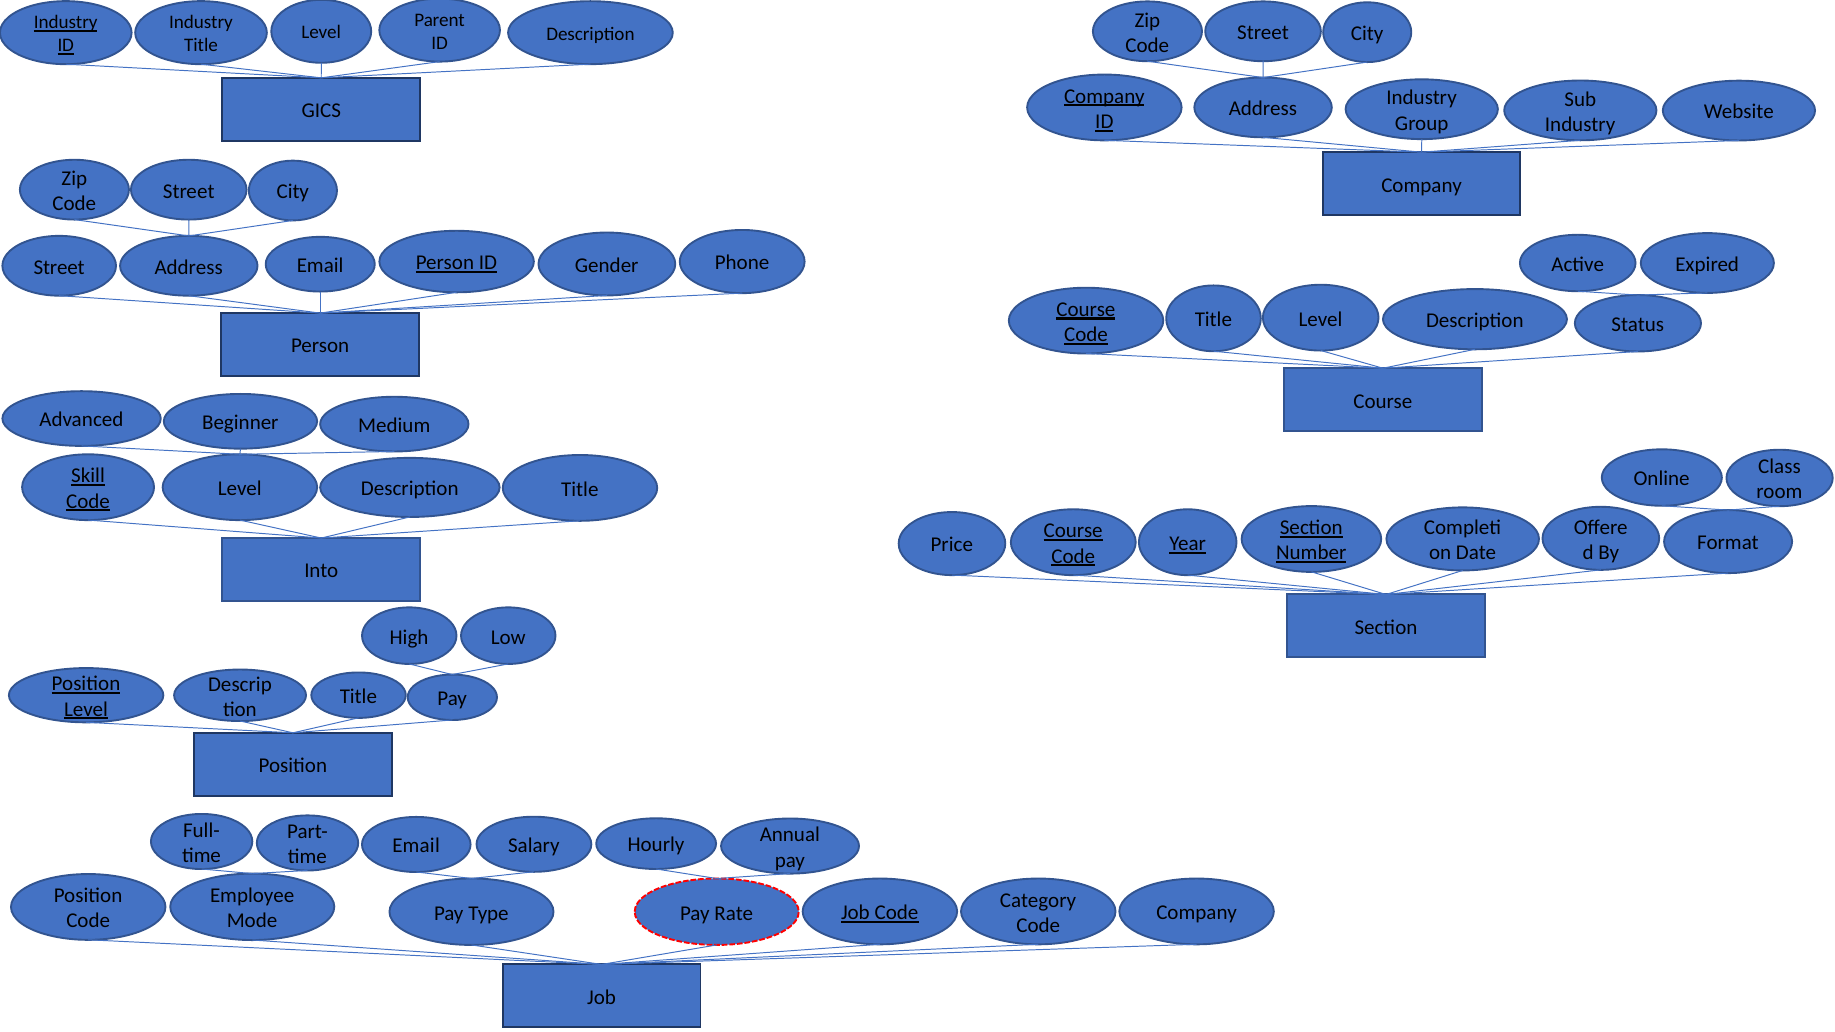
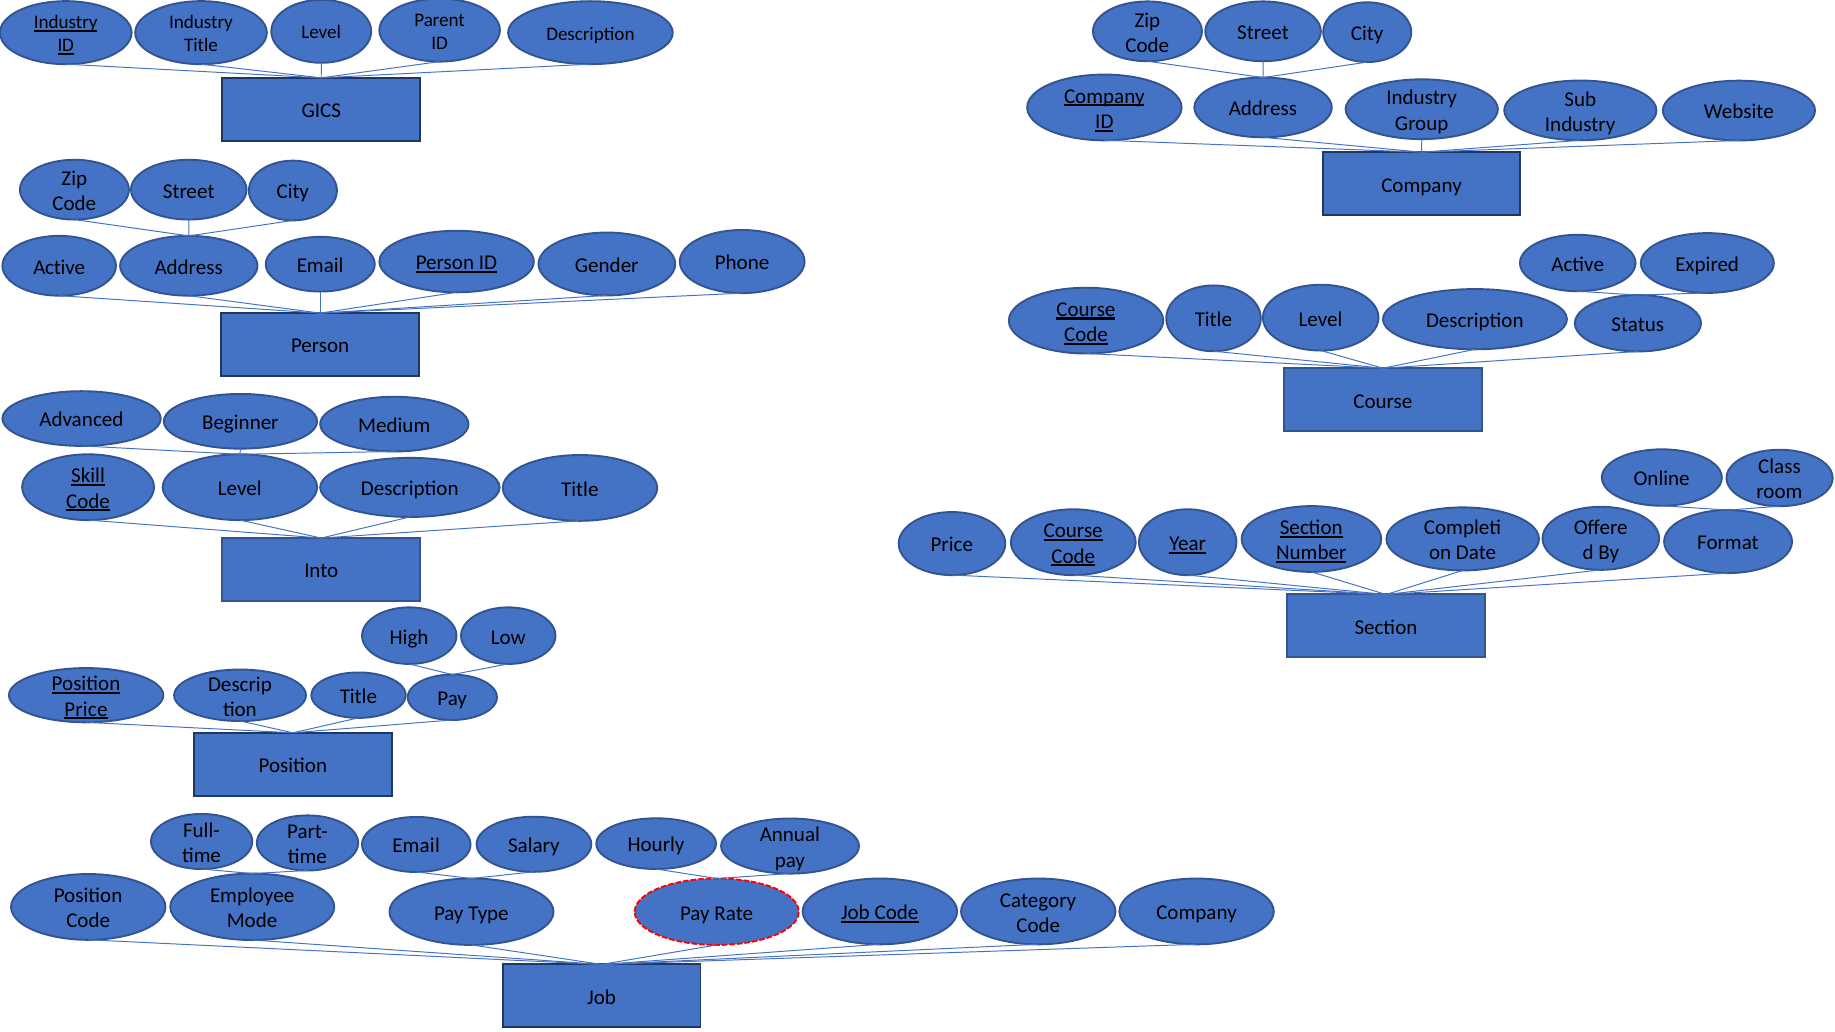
Street at (59, 267): Street -> Active
Level at (86, 709): Level -> Price
